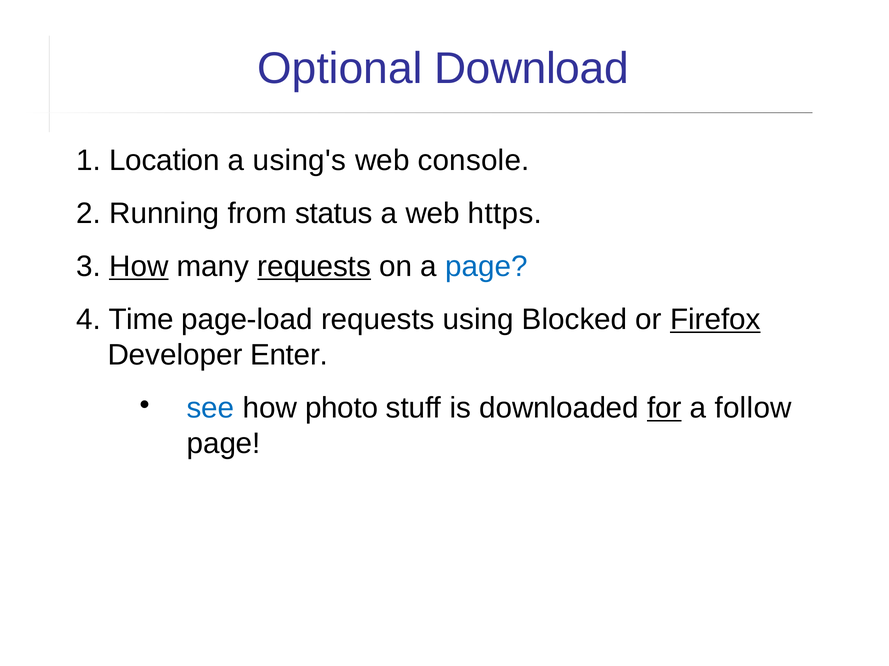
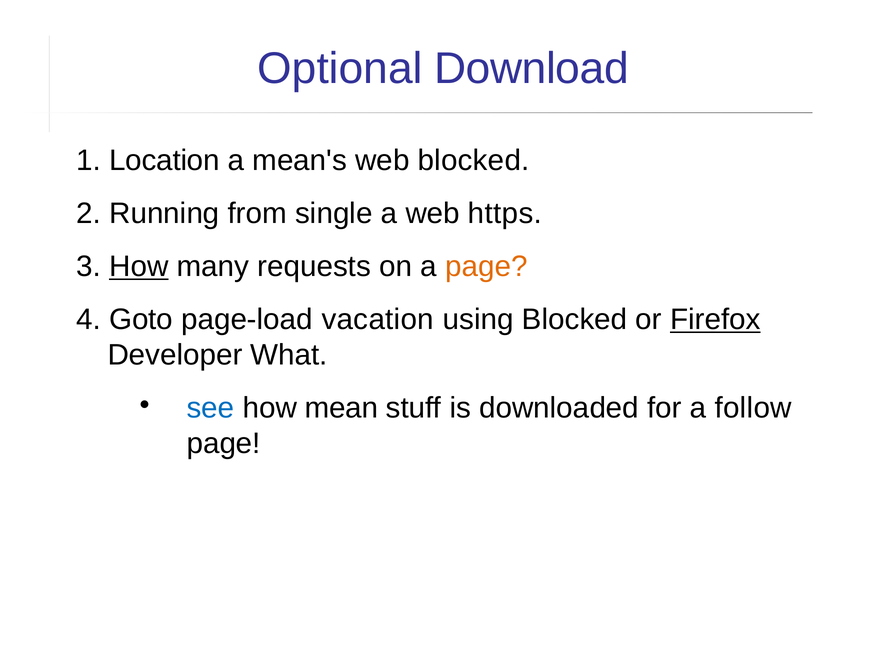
using's: using's -> mean's
web console: console -> blocked
status: status -> single
requests at (314, 267) underline: present -> none
page at (486, 267) colour: blue -> orange
Time: Time -> Goto
page-load requests: requests -> vacation
Enter: Enter -> What
photo: photo -> mean
for underline: present -> none
